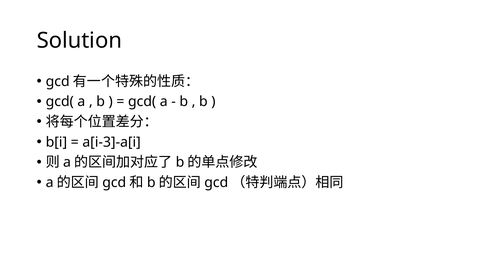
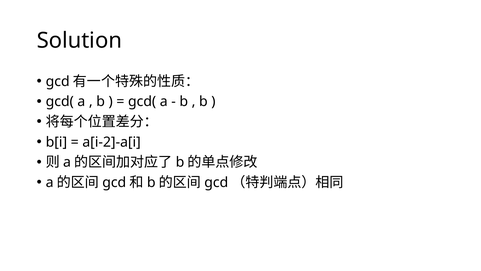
a[i-3]-a[i: a[i-3]-a[i -> a[i-2]-a[i
